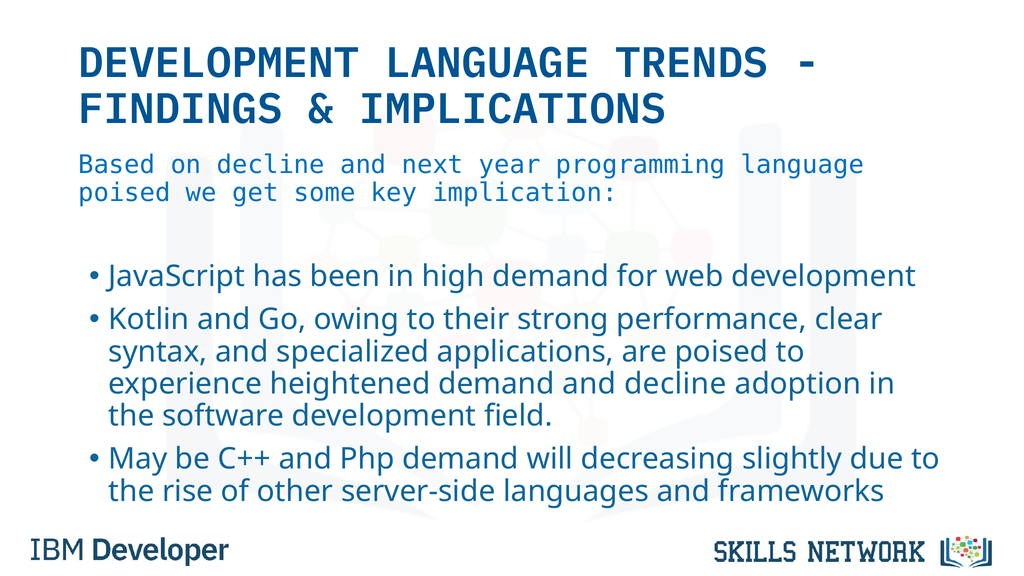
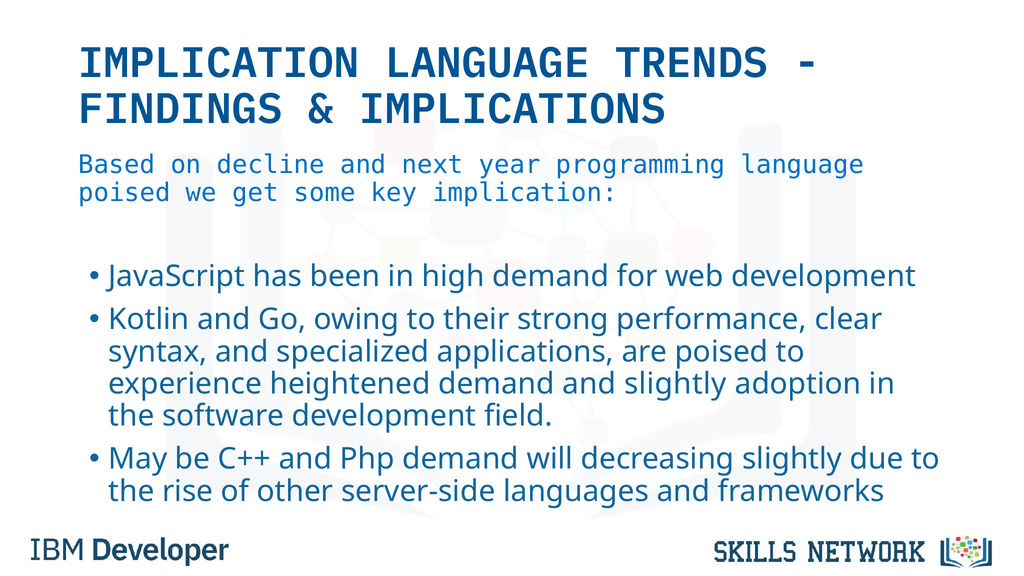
DEVELOPMENT at (219, 63): DEVELOPMENT -> IMPLICATION
and decline: decline -> slightly
